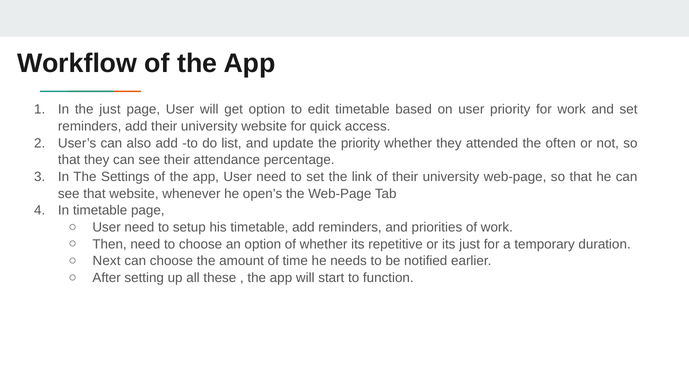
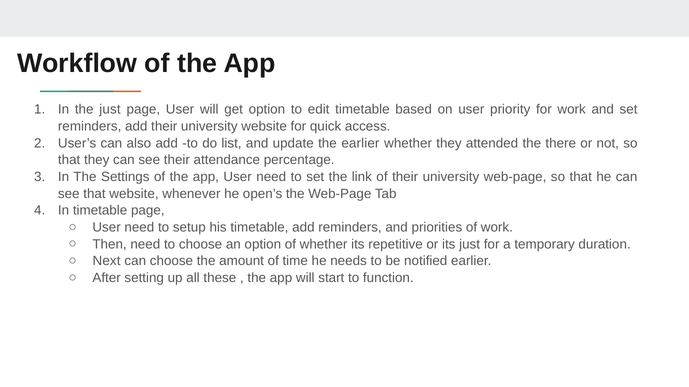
the priority: priority -> earlier
often: often -> there
